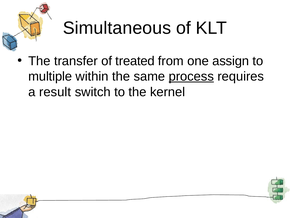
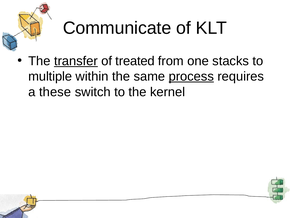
Simultaneous: Simultaneous -> Communicate
transfer underline: none -> present
assign: assign -> stacks
result: result -> these
